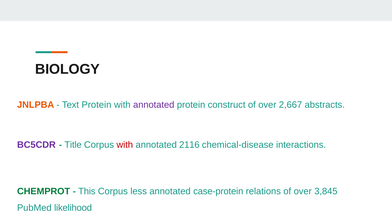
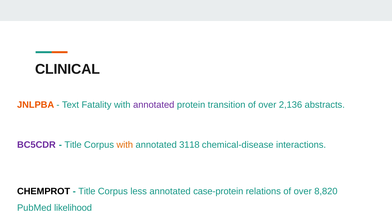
BIOLOGY: BIOLOGY -> CLINICAL
Text Protein: Protein -> Fatality
construct: construct -> transition
2,667: 2,667 -> 2,136
with at (125, 144) colour: red -> orange
2116: 2116 -> 3118
CHEMPROT colour: green -> black
This at (87, 191): This -> Title
3,845: 3,845 -> 8,820
